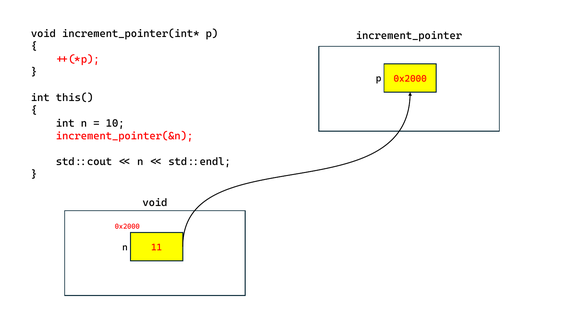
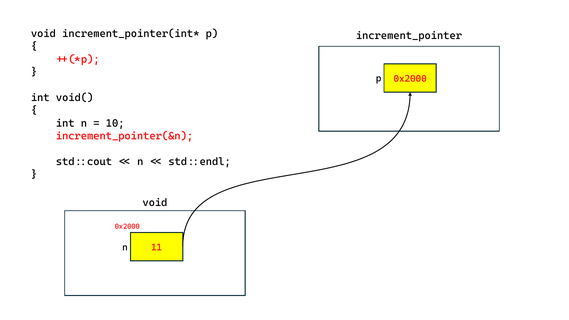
this(: this( -> void(
